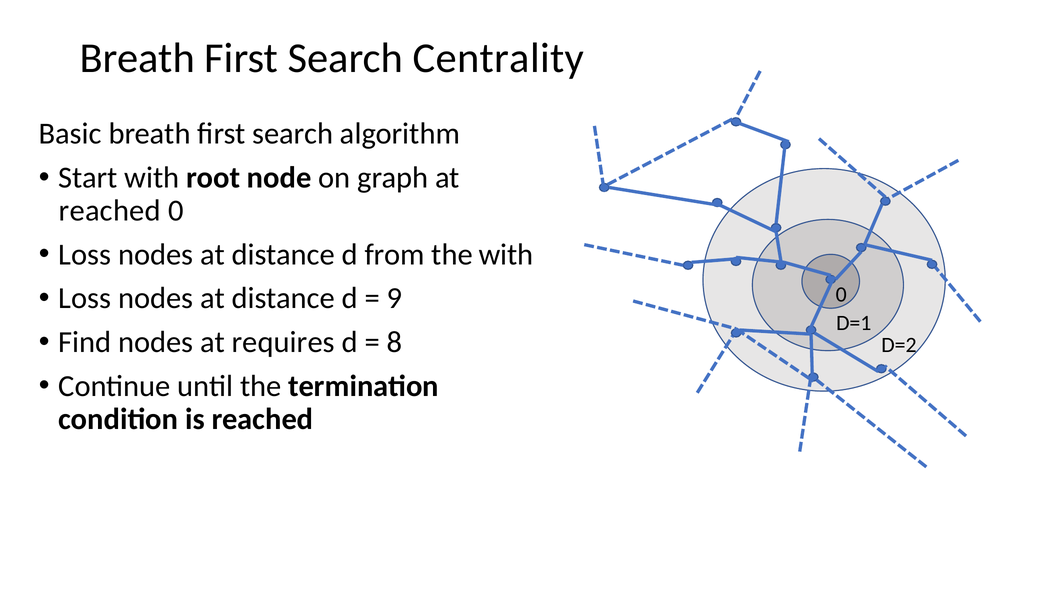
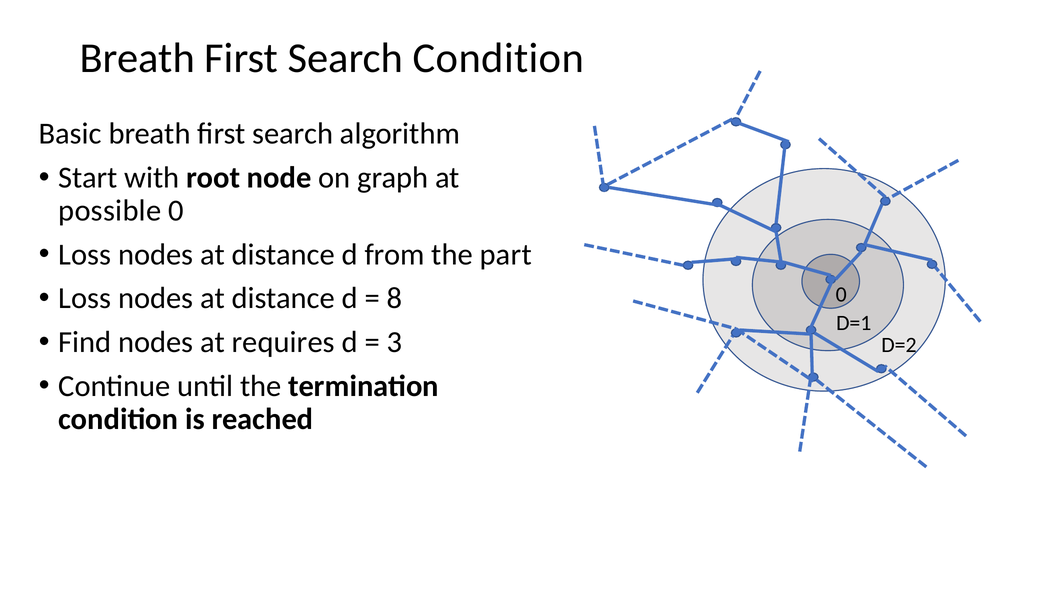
Search Centrality: Centrality -> Condition
reached at (110, 211): reached -> possible
the with: with -> part
9: 9 -> 8
8: 8 -> 3
